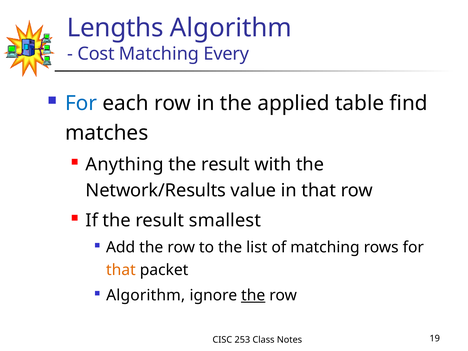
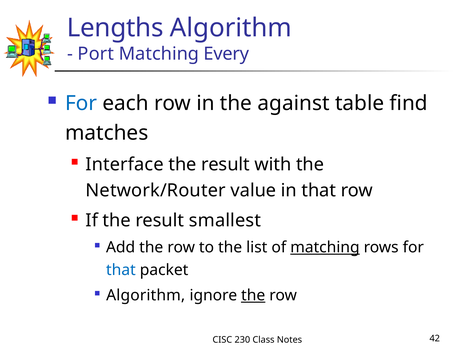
Cost: Cost -> Port
applied: applied -> against
Anything: Anything -> Interface
Network/Results: Network/Results -> Network/Router
matching at (325, 247) underline: none -> present
that at (121, 270) colour: orange -> blue
253: 253 -> 230
19: 19 -> 42
